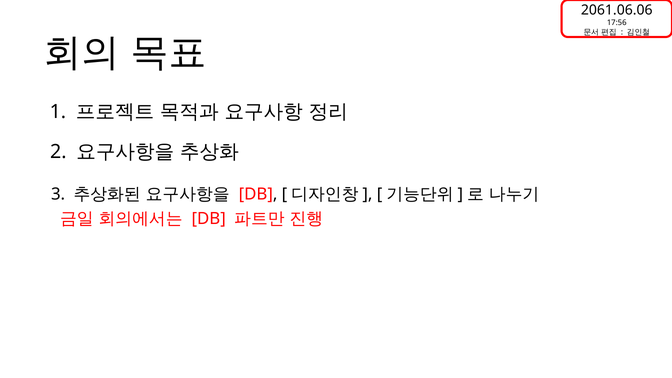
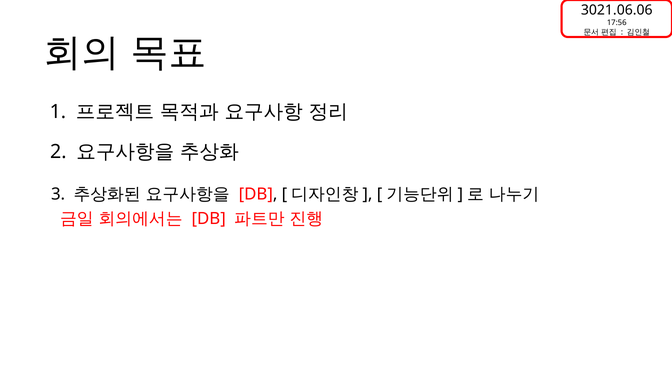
2061.06.06: 2061.06.06 -> 3021.06.06
